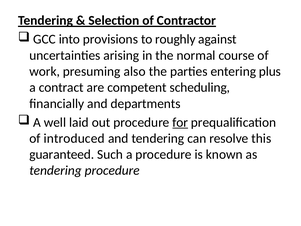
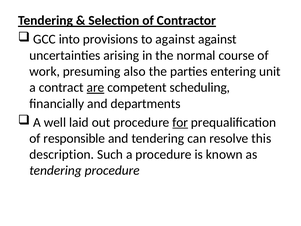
to roughly: roughly -> against
plus: plus -> unit
are underline: none -> present
introduced: introduced -> responsible
guaranteed: guaranteed -> description
